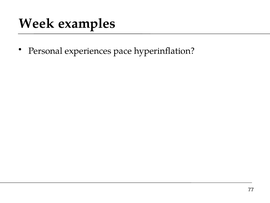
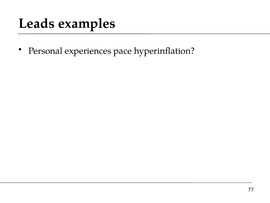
Week: Week -> Leads
